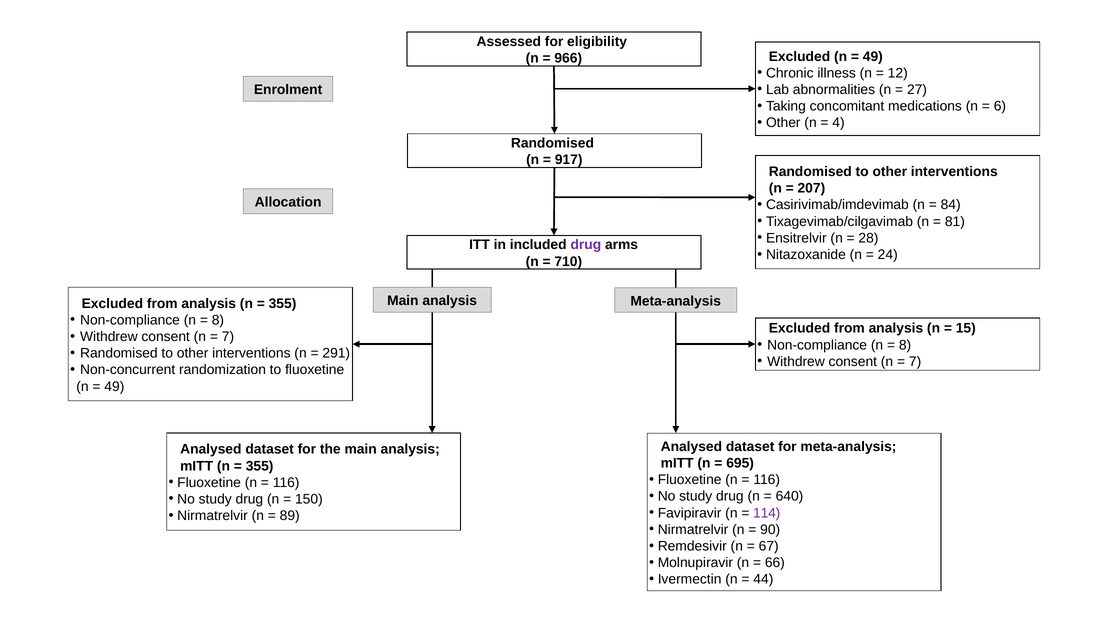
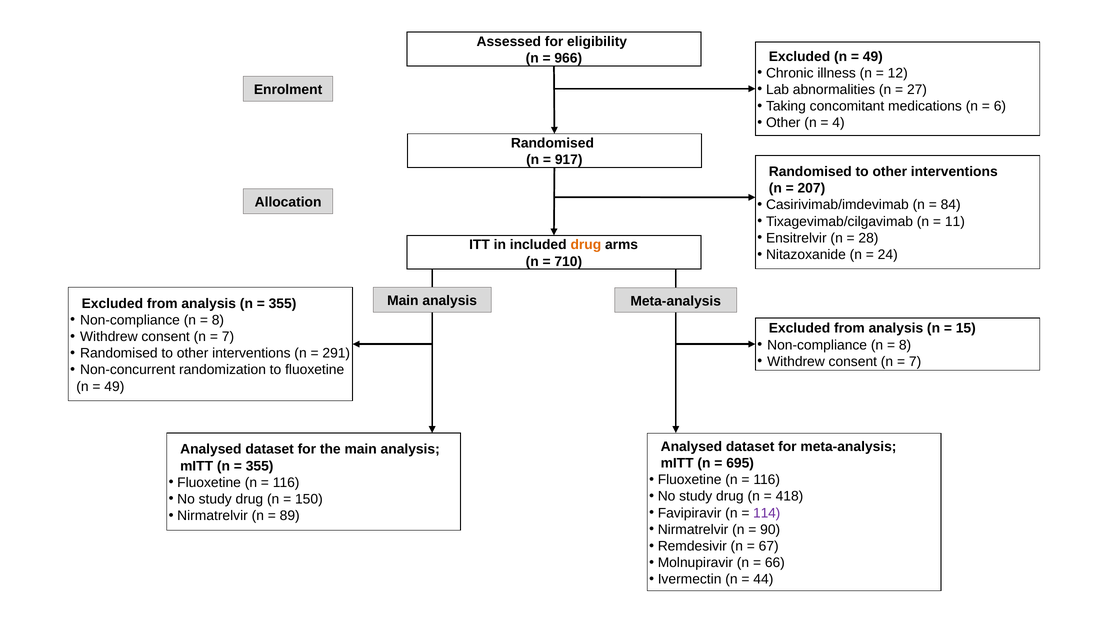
81: 81 -> 11
drug at (586, 245) colour: purple -> orange
640: 640 -> 418
